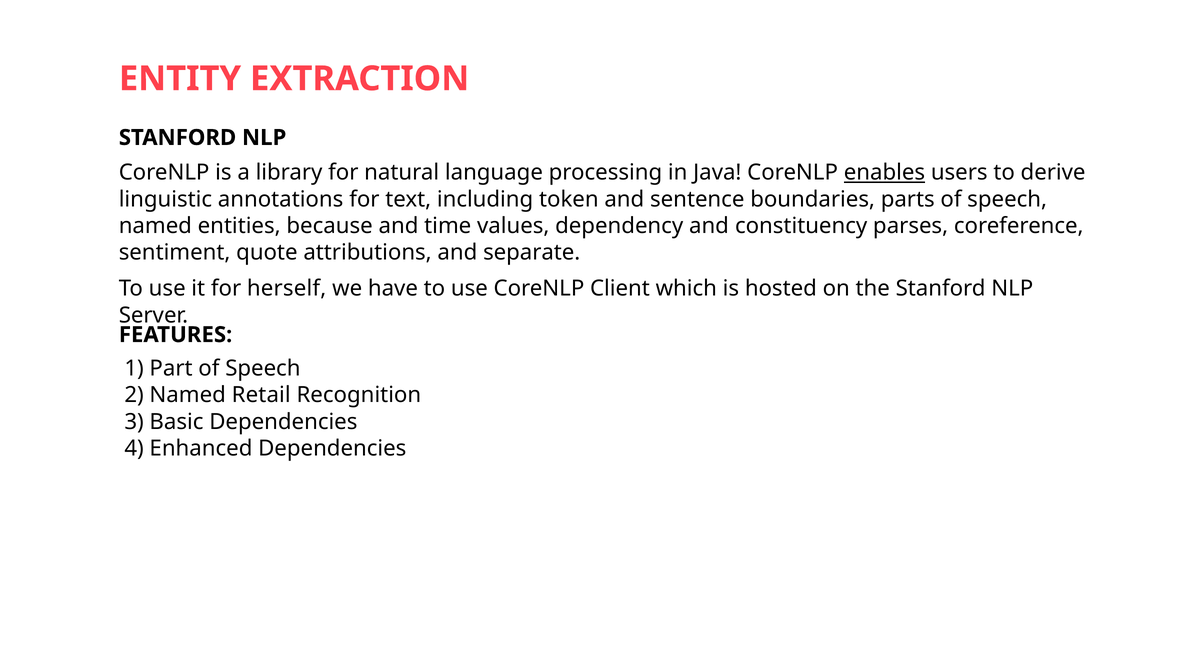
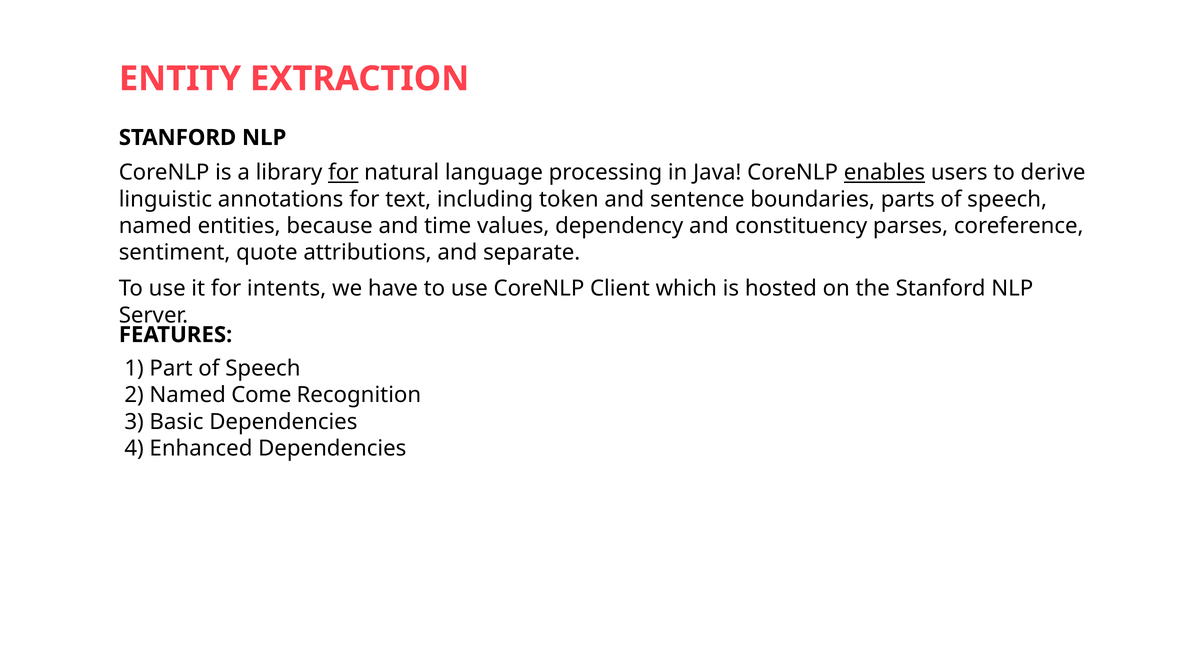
for at (343, 173) underline: none -> present
herself: herself -> intents
Retail: Retail -> Come
